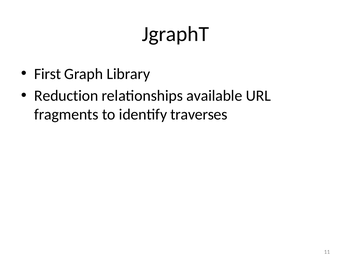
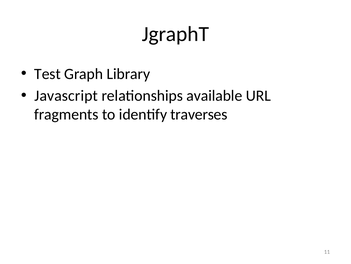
First: First -> Test
Reduction: Reduction -> Javascript
